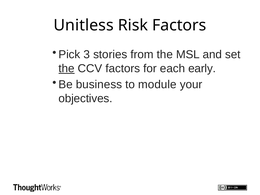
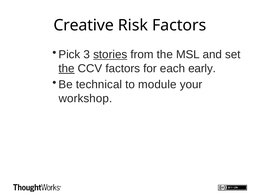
Unitless: Unitless -> Creative
stories underline: none -> present
business: business -> technical
objectives: objectives -> workshop
